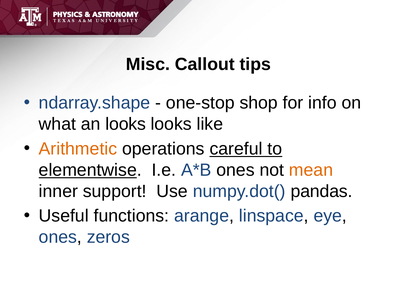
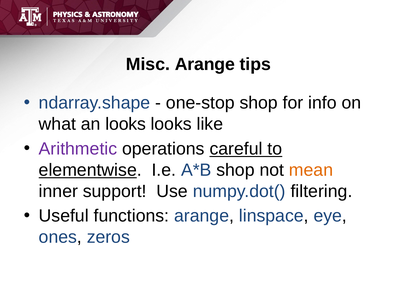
Misc Callout: Callout -> Arange
Arithmetic colour: orange -> purple
ones at (235, 170): ones -> shop
pandas: pandas -> filtering
